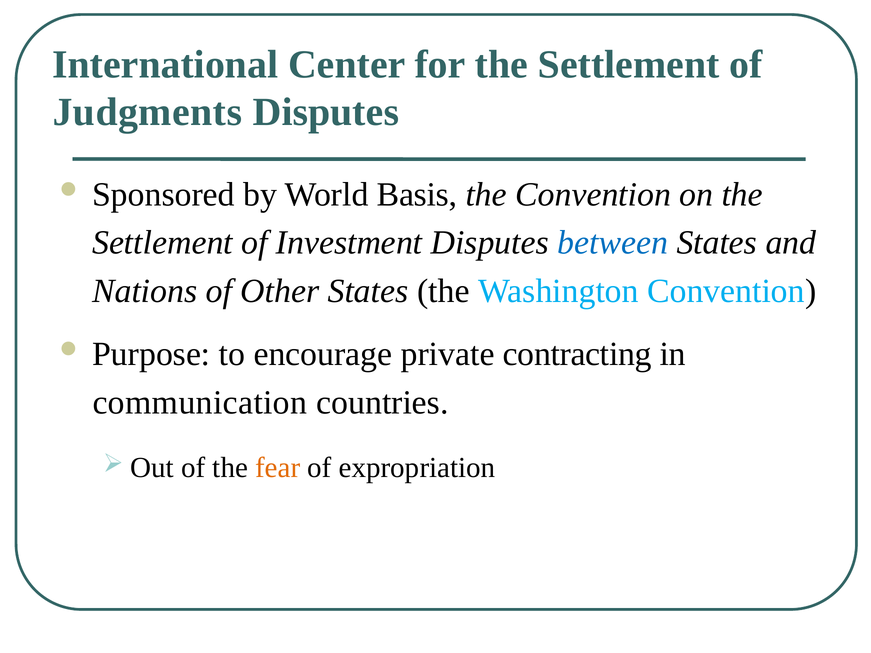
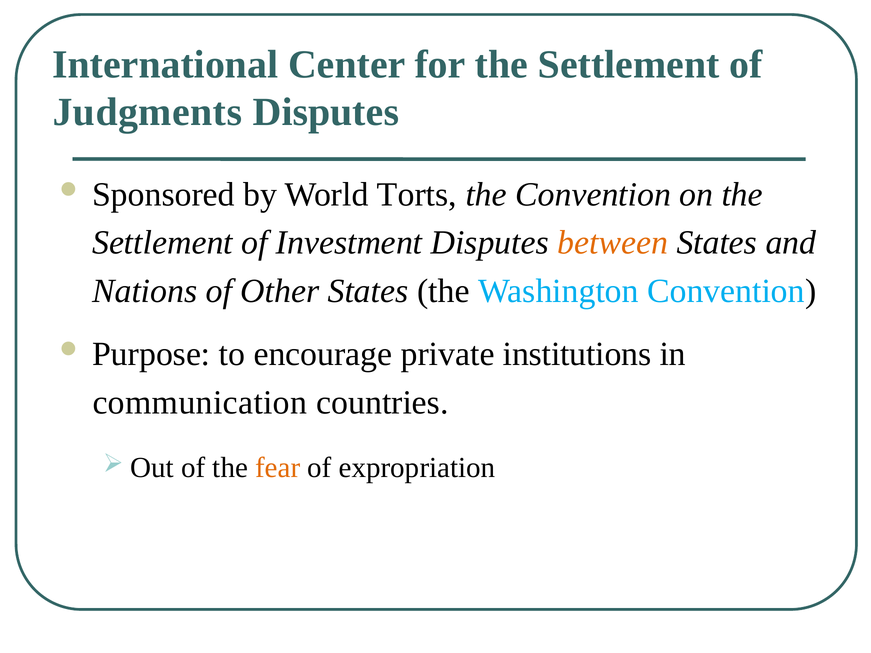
Basis: Basis -> Torts
between colour: blue -> orange
contracting: contracting -> institutions
